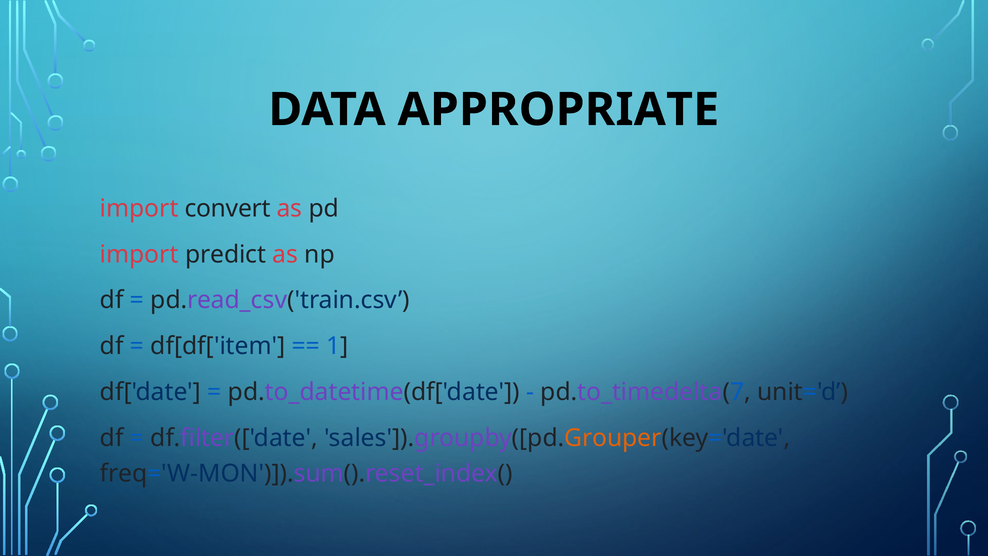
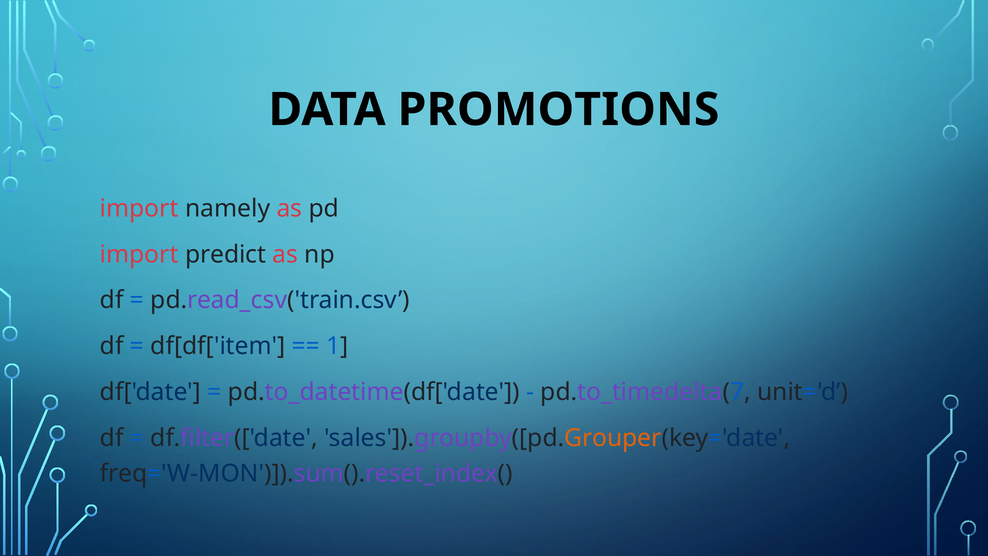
APPROPRIATE: APPROPRIATE -> PROMOTIONS
convert: convert -> namely
